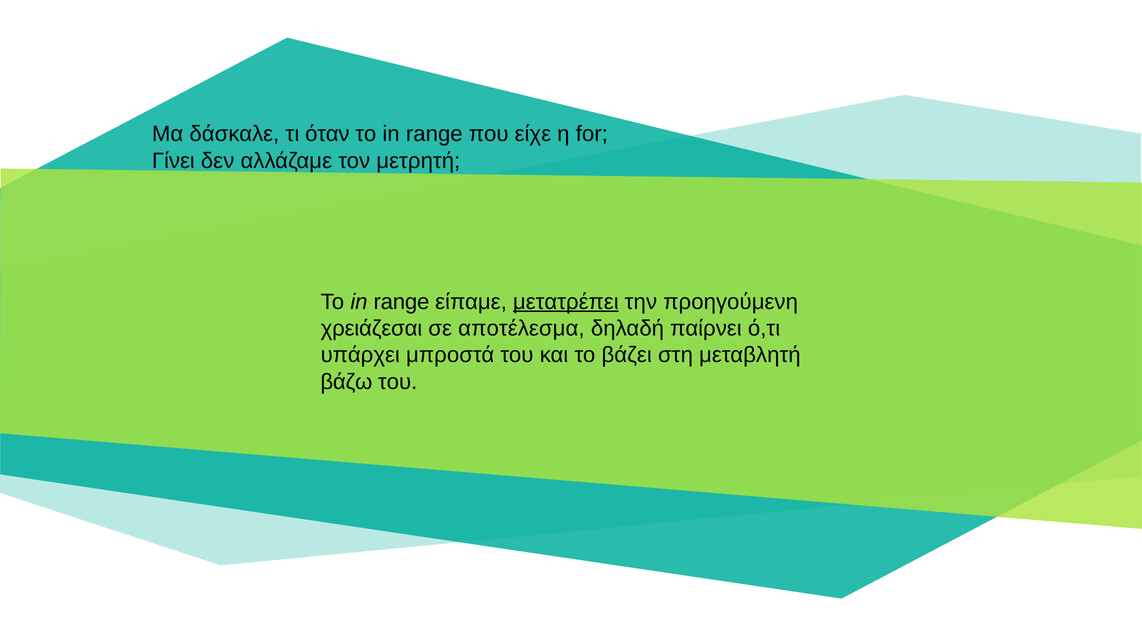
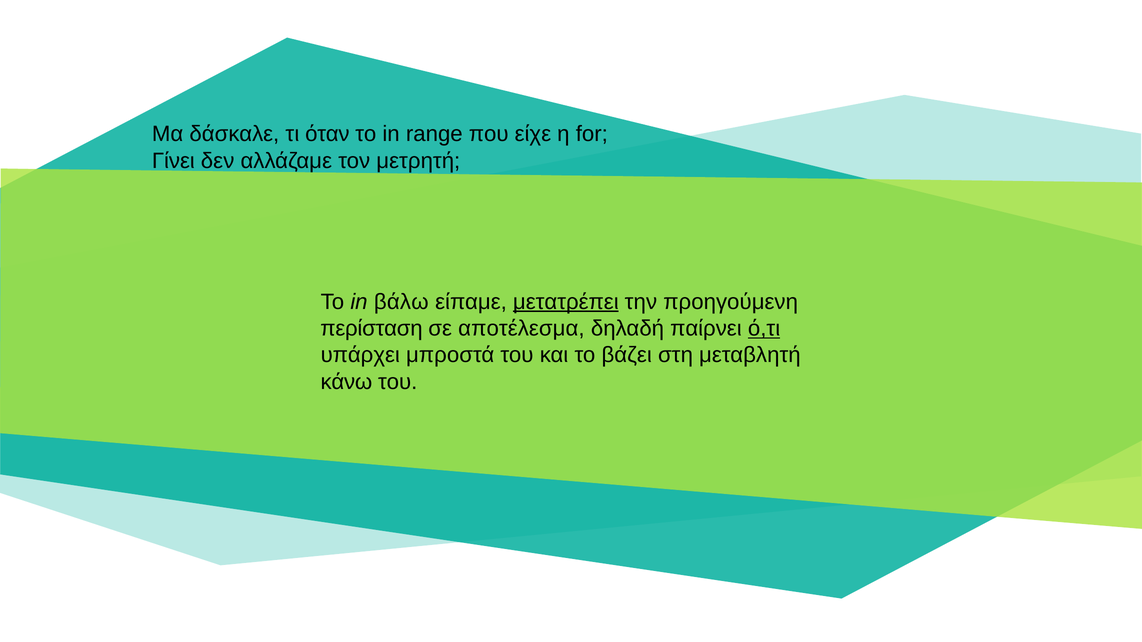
range at (401, 302): range -> βάλω
χρειάζεσαι: χρειάζεσαι -> περίσταση
ό,τι underline: none -> present
βάζω: βάζω -> κάνω
